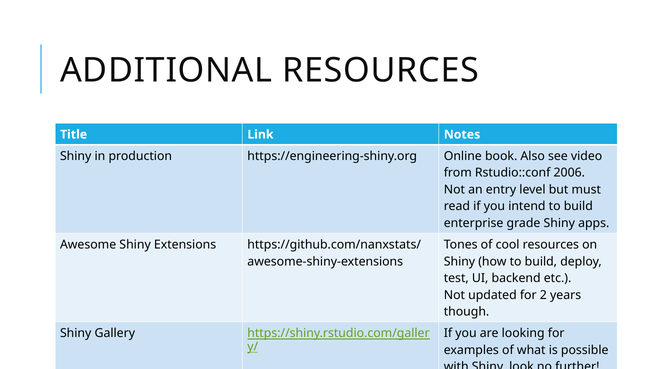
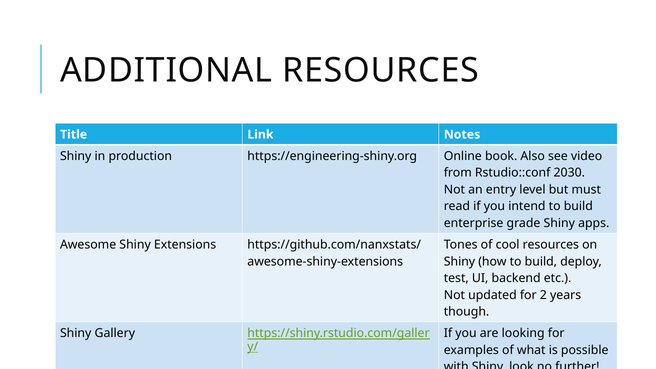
2006: 2006 -> 2030
